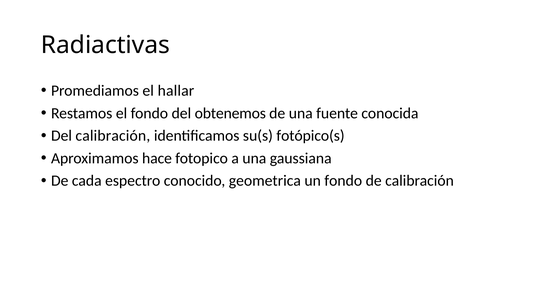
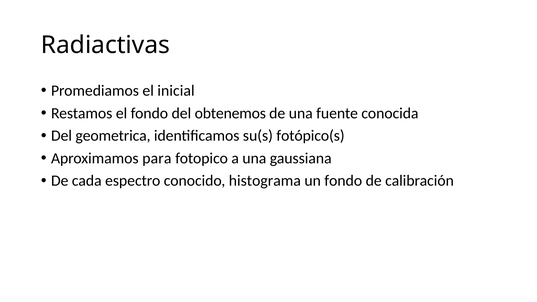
hallar: hallar -> inicial
Del calibración: calibración -> geometrica
hace: hace -> para
geometrica: geometrica -> histograma
